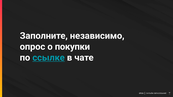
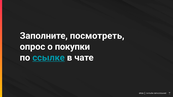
независимо: независимо -> посмотреть
